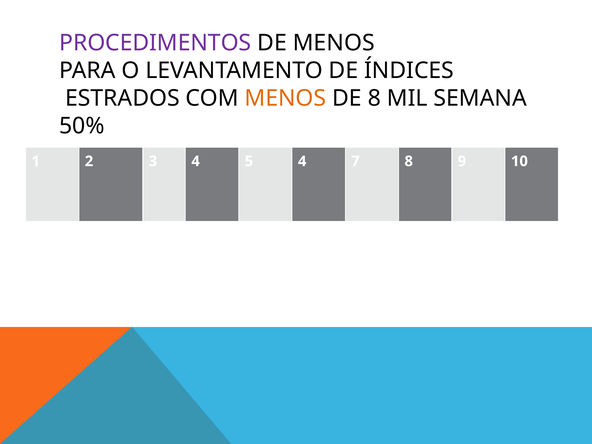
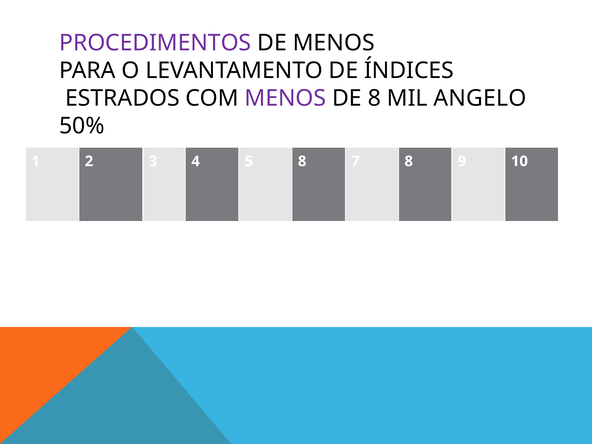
MENOS at (285, 98) colour: orange -> purple
SEMANA: SEMANA -> ANGELO
5 4: 4 -> 8
